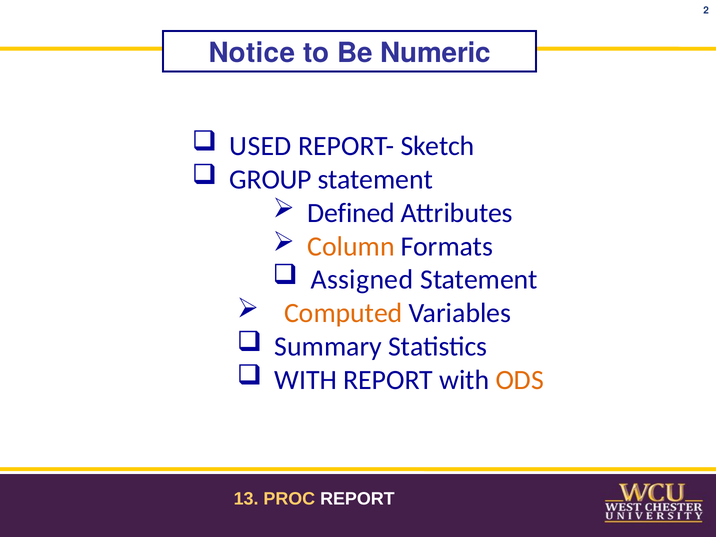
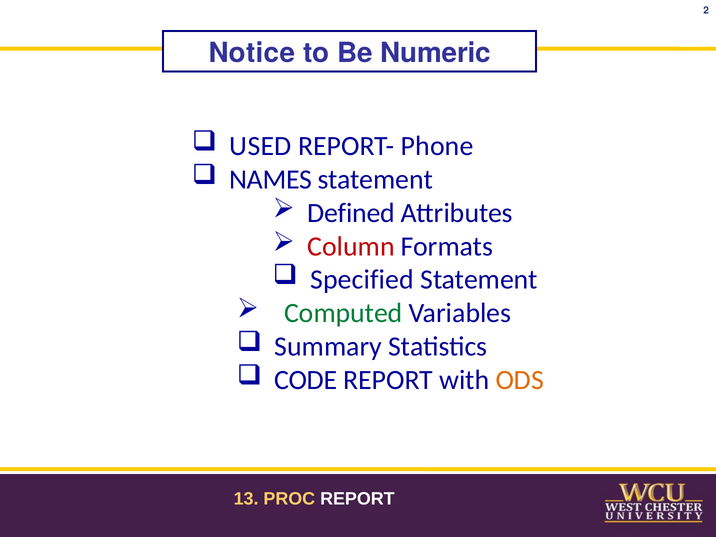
Sketch: Sketch -> Phone
GROUP: GROUP -> NAMES
Column colour: orange -> red
Assigned: Assigned -> Specified
Computed colour: orange -> green
WITH at (306, 380): WITH -> CODE
